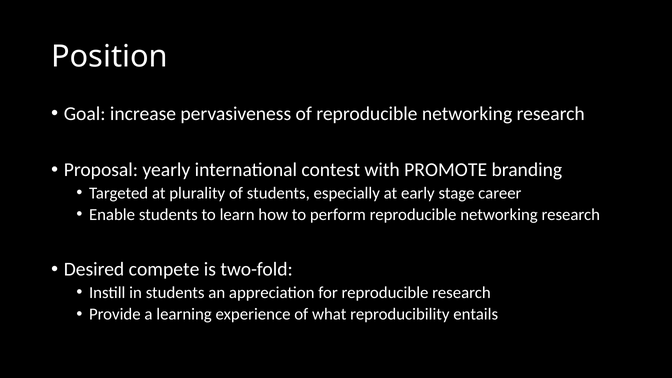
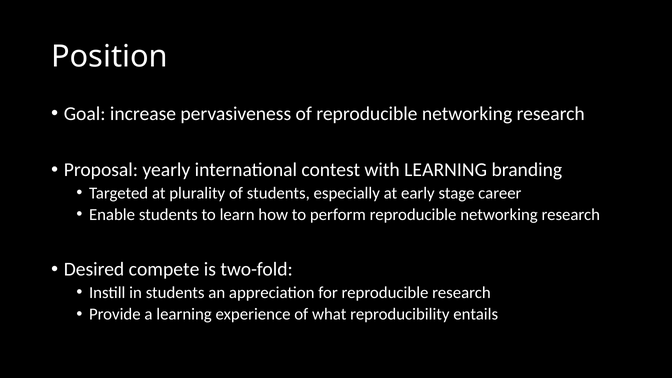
with PROMOTE: PROMOTE -> LEARNING
